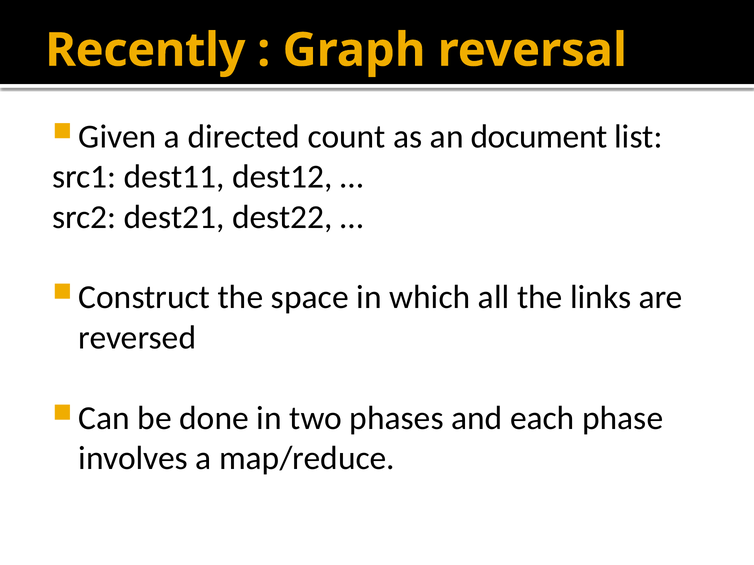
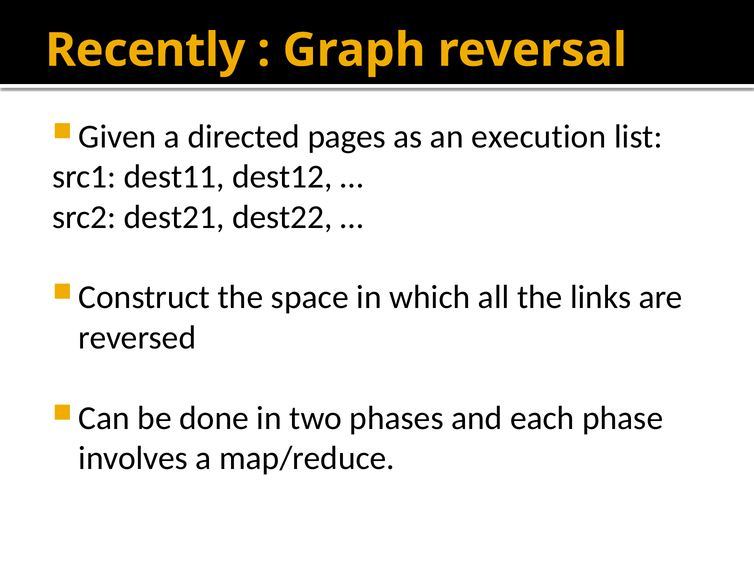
count: count -> pages
document: document -> execution
